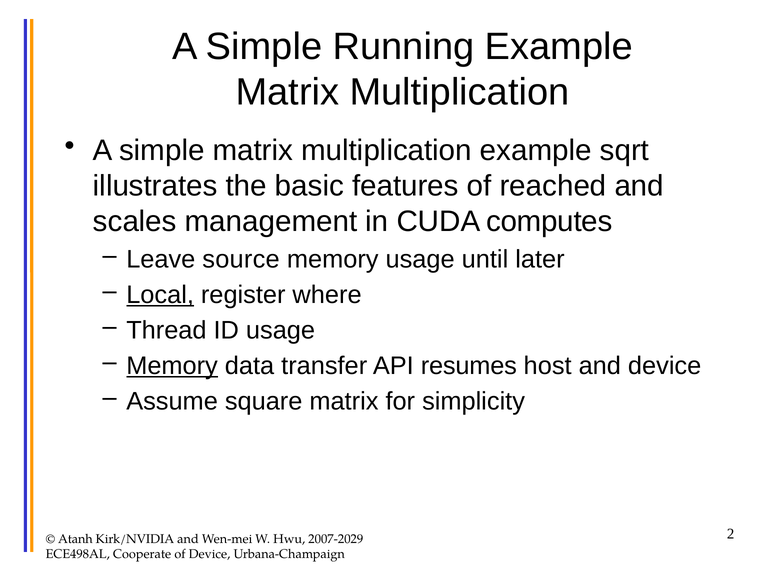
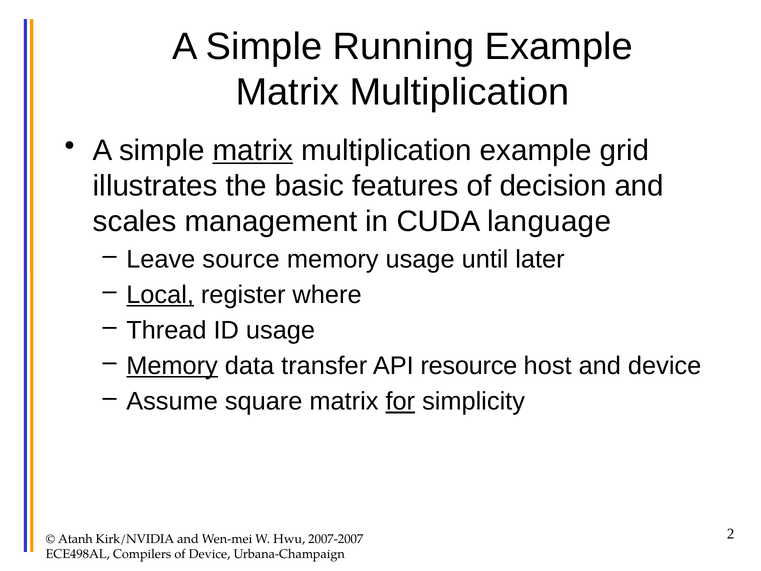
matrix at (253, 151) underline: none -> present
sqrt: sqrt -> grid
reached: reached -> decision
computes: computes -> language
resumes: resumes -> resource
for underline: none -> present
2007-2029: 2007-2029 -> 2007-2007
Cooperate: Cooperate -> Compilers
